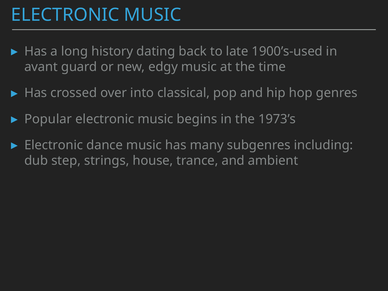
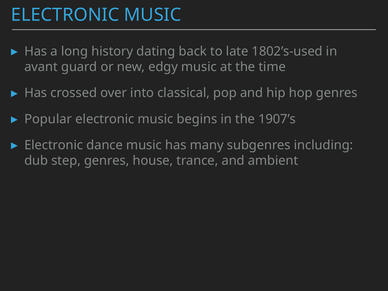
1900’s-used: 1900’s-used -> 1802’s-used
1973’s: 1973’s -> 1907’s
step strings: strings -> genres
